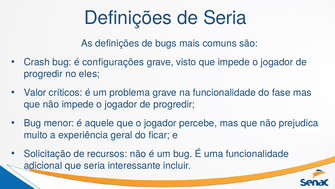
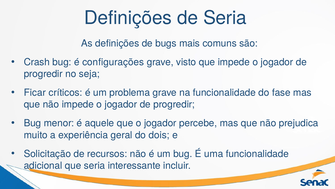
eles: eles -> seja
Valor: Valor -> Ficar
ficar: ficar -> dois
